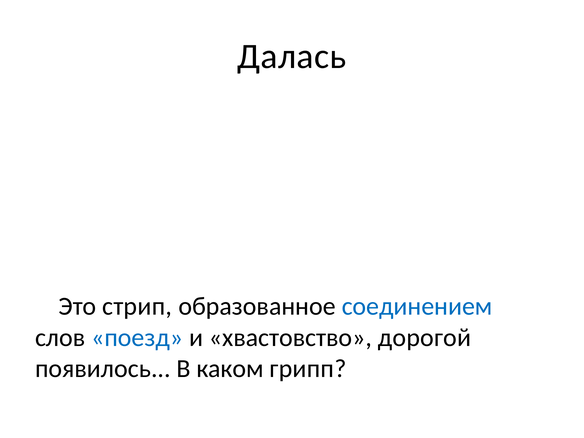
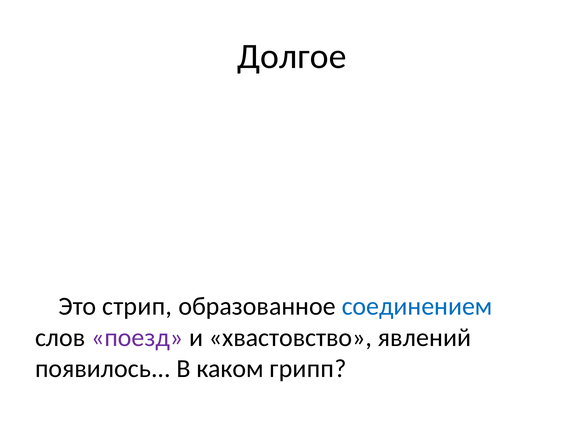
Далась: Далась -> Долгое
поезд colour: blue -> purple
дорогой: дорогой -> явлений
